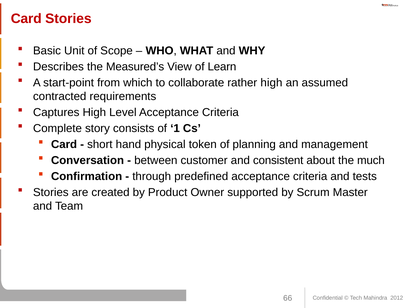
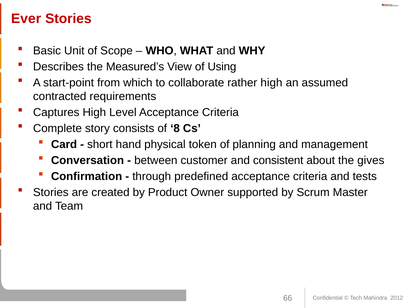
Card at (26, 19): Card -> Ever
Learn: Learn -> Using
1: 1 -> 8
much: much -> gives
